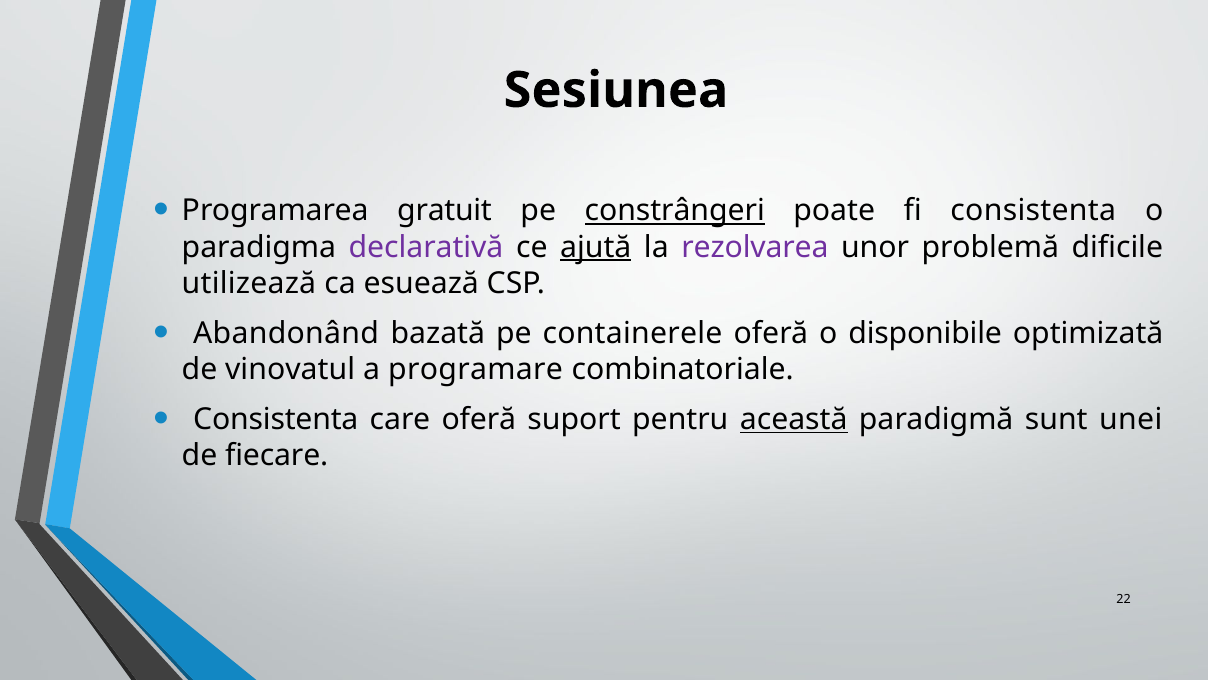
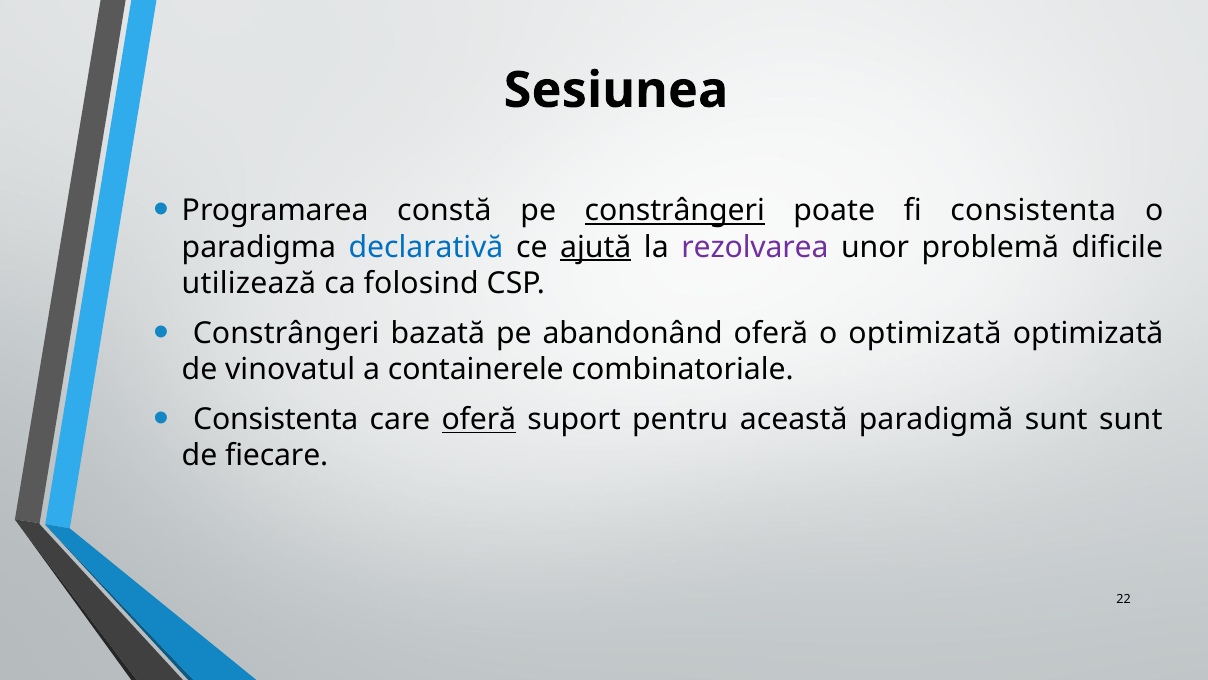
gratuit: gratuit -> constă
declarativă colour: purple -> blue
esuează: esuează -> folosind
Abandonând at (286, 333): Abandonând -> Constrângeri
containerele: containerele -> abandonând
o disponibile: disponibile -> optimizată
programare: programare -> containerele
oferă at (479, 419) underline: none -> present
această underline: present -> none
sunt unei: unei -> sunt
